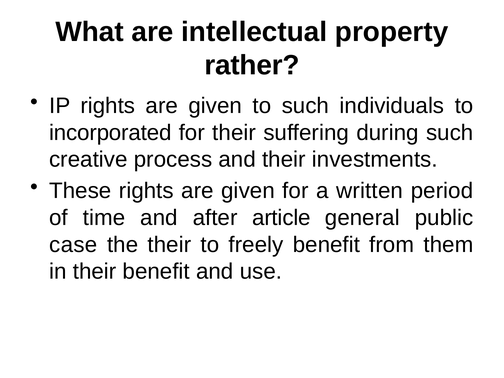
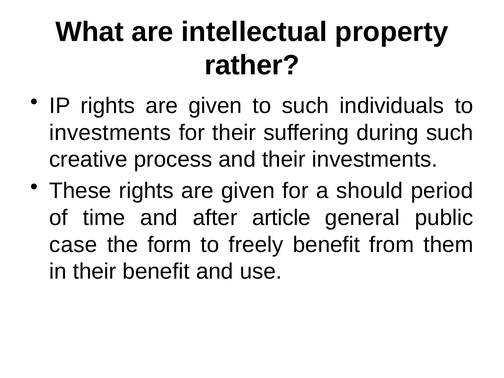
incorporated at (110, 133): incorporated -> investments
written: written -> should
the their: their -> form
